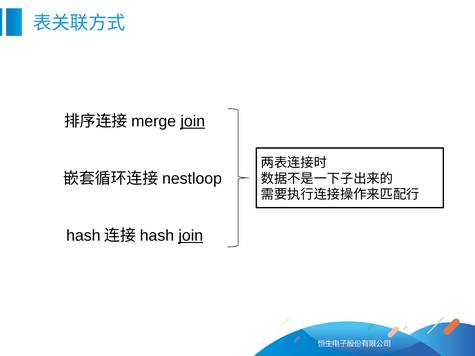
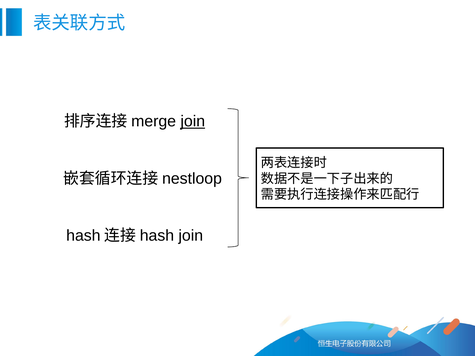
join at (191, 236) underline: present -> none
